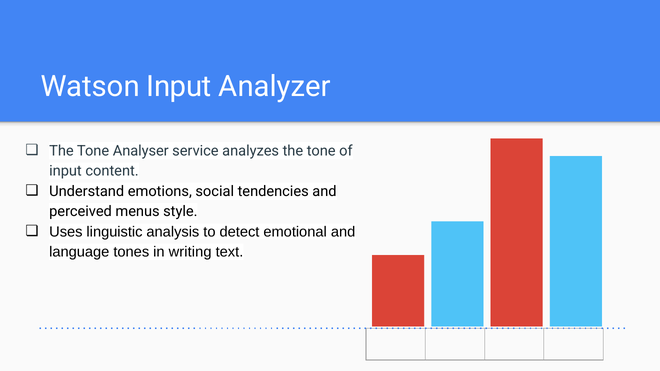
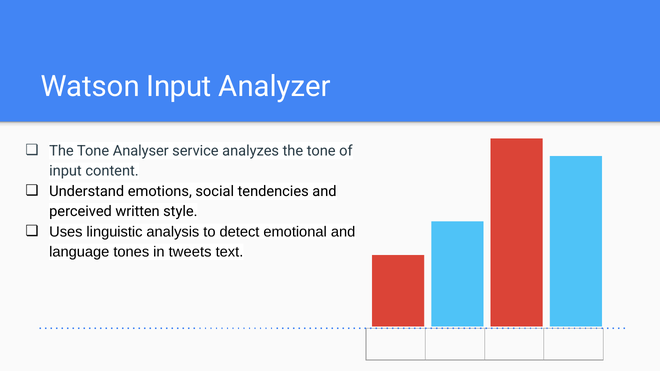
menus: menus -> written
writing: writing -> tweets
